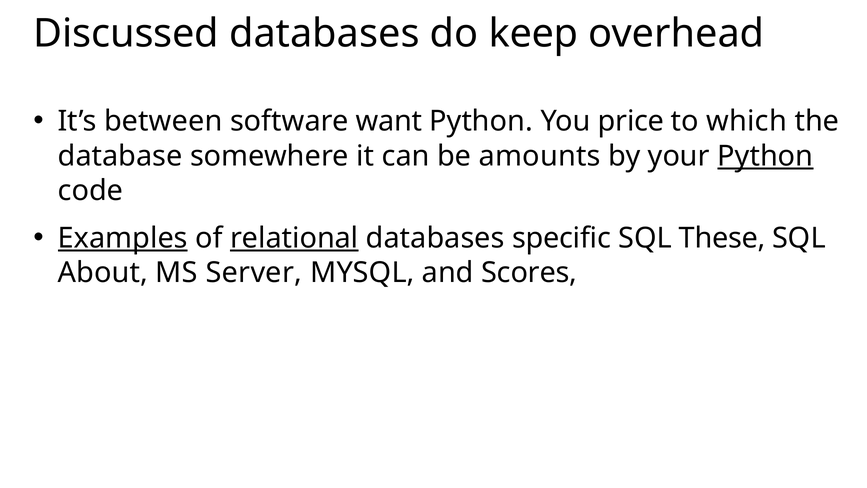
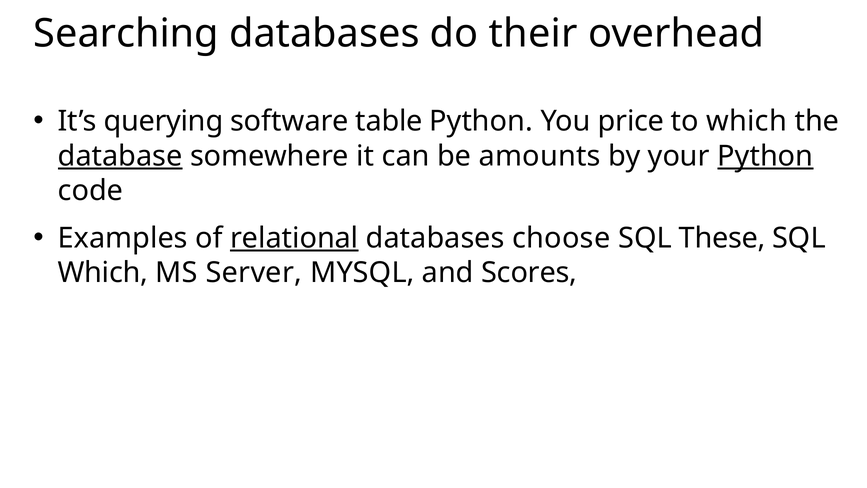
Discussed: Discussed -> Searching
keep: keep -> their
between: between -> querying
want: want -> table
database underline: none -> present
Examples underline: present -> none
specific: specific -> choose
About at (103, 273): About -> Which
